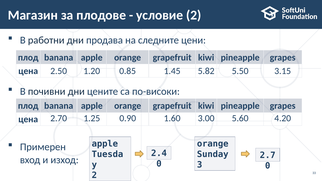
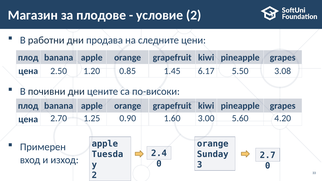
5.82: 5.82 -> 6.17
3.15: 3.15 -> 3.08
